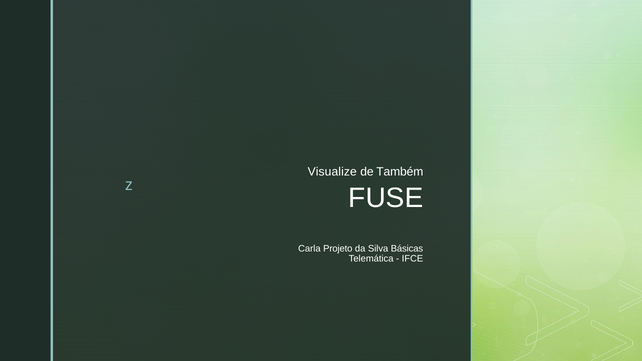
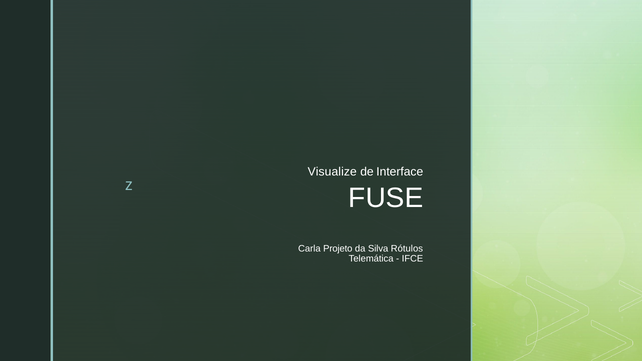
Também: Também -> Interface
Básicas: Básicas -> Rótulos
